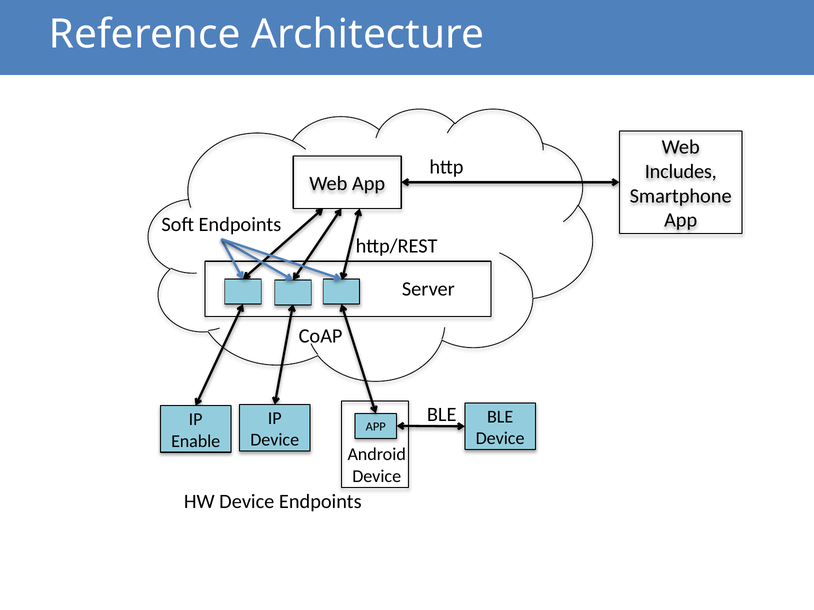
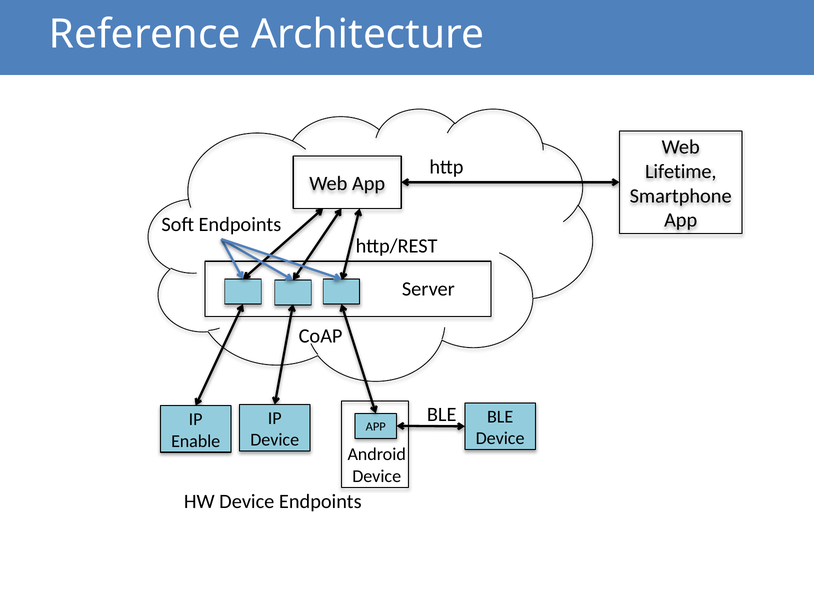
Includes: Includes -> Lifetime
